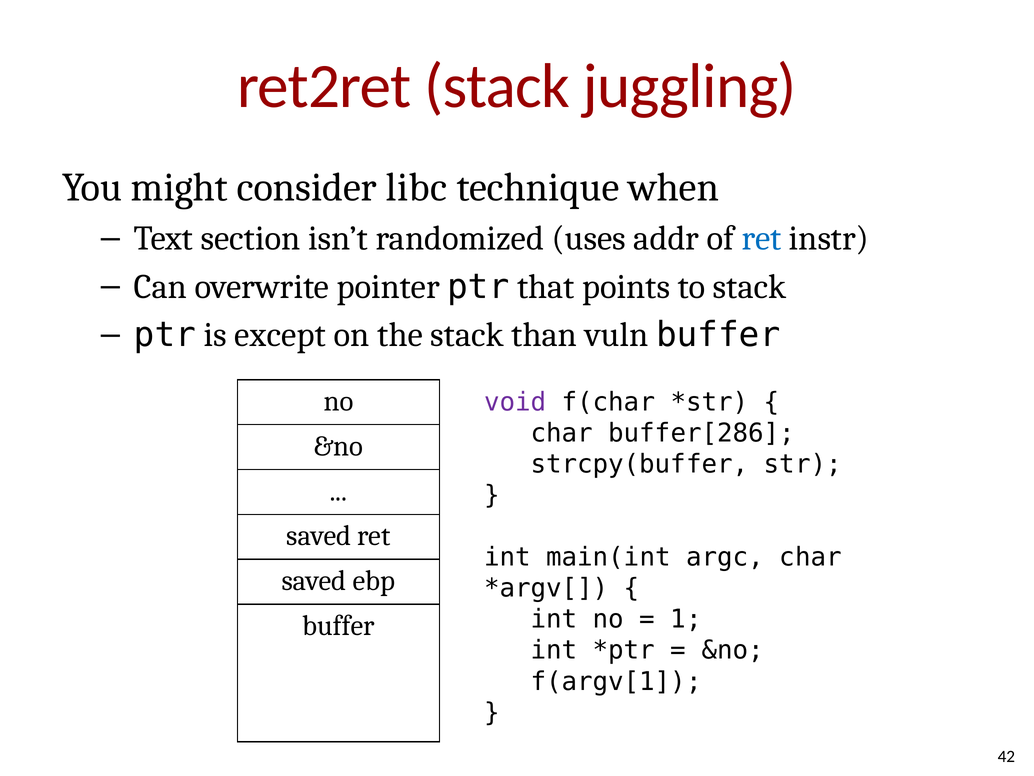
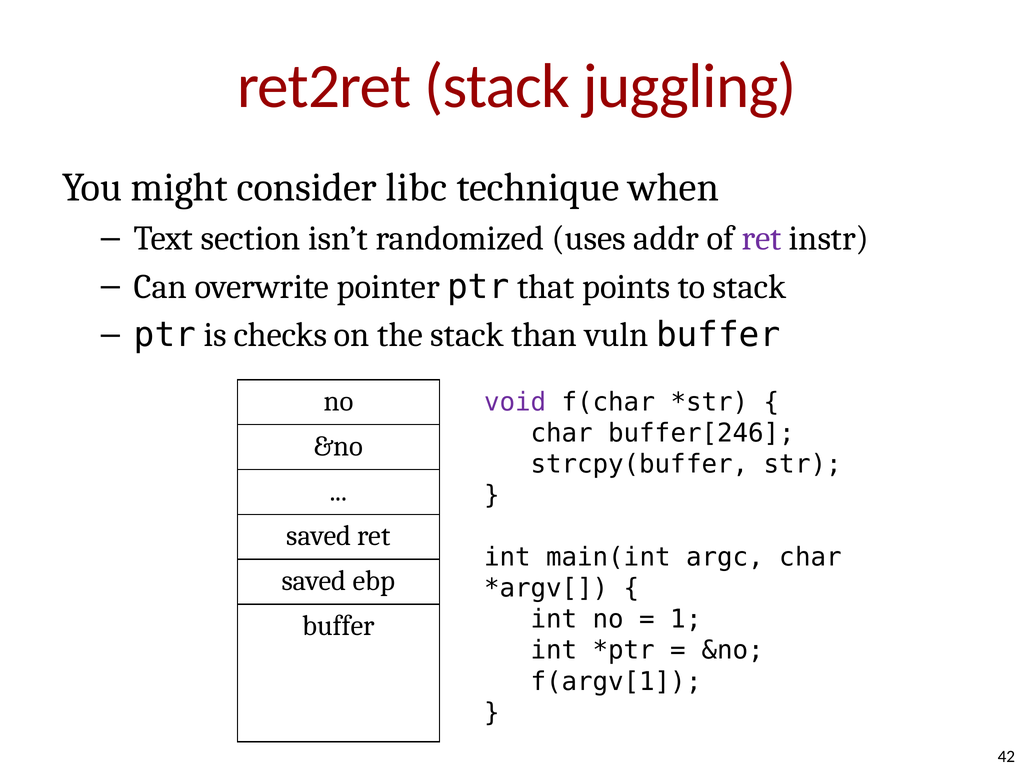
ret at (761, 238) colour: blue -> purple
except: except -> checks
buffer[286: buffer[286 -> buffer[246
